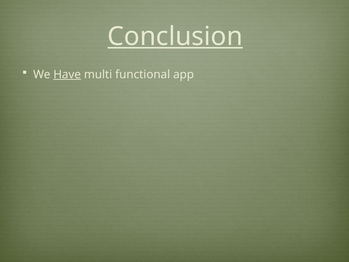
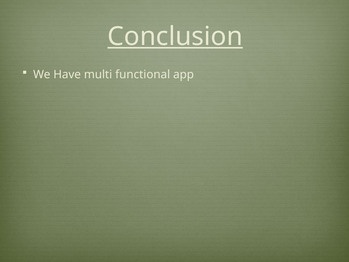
Have underline: present -> none
